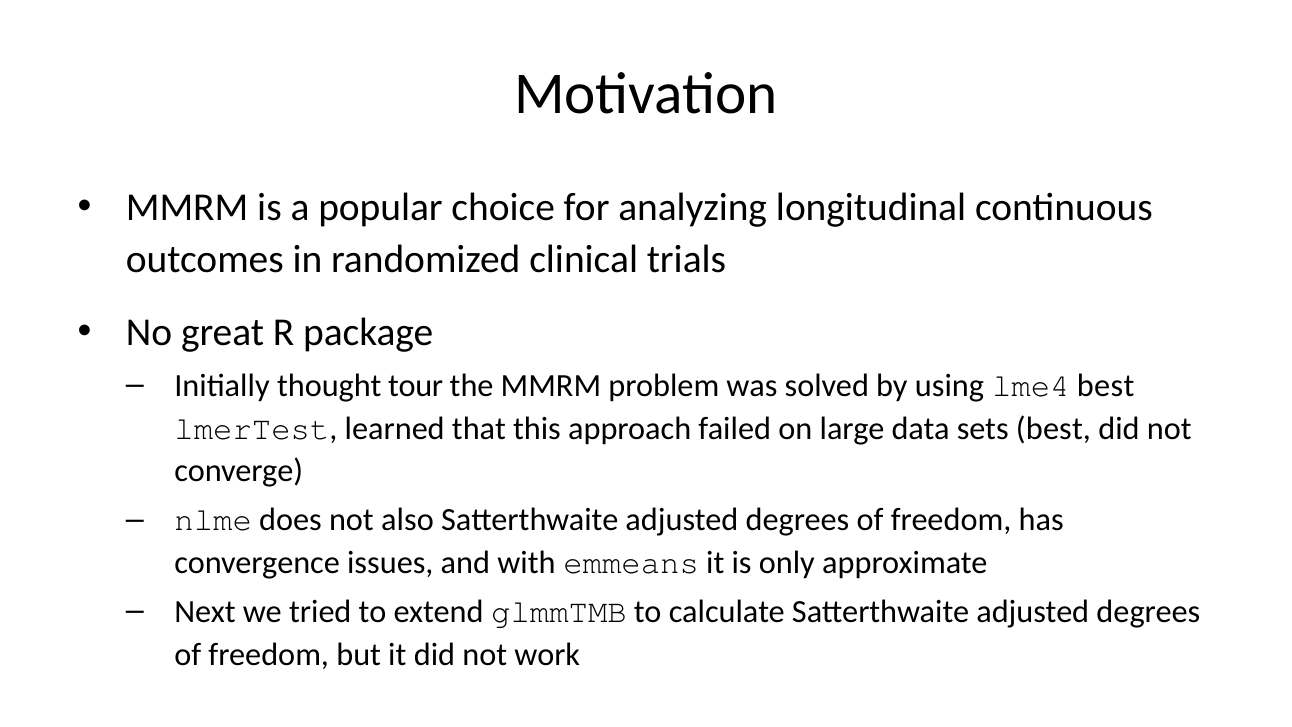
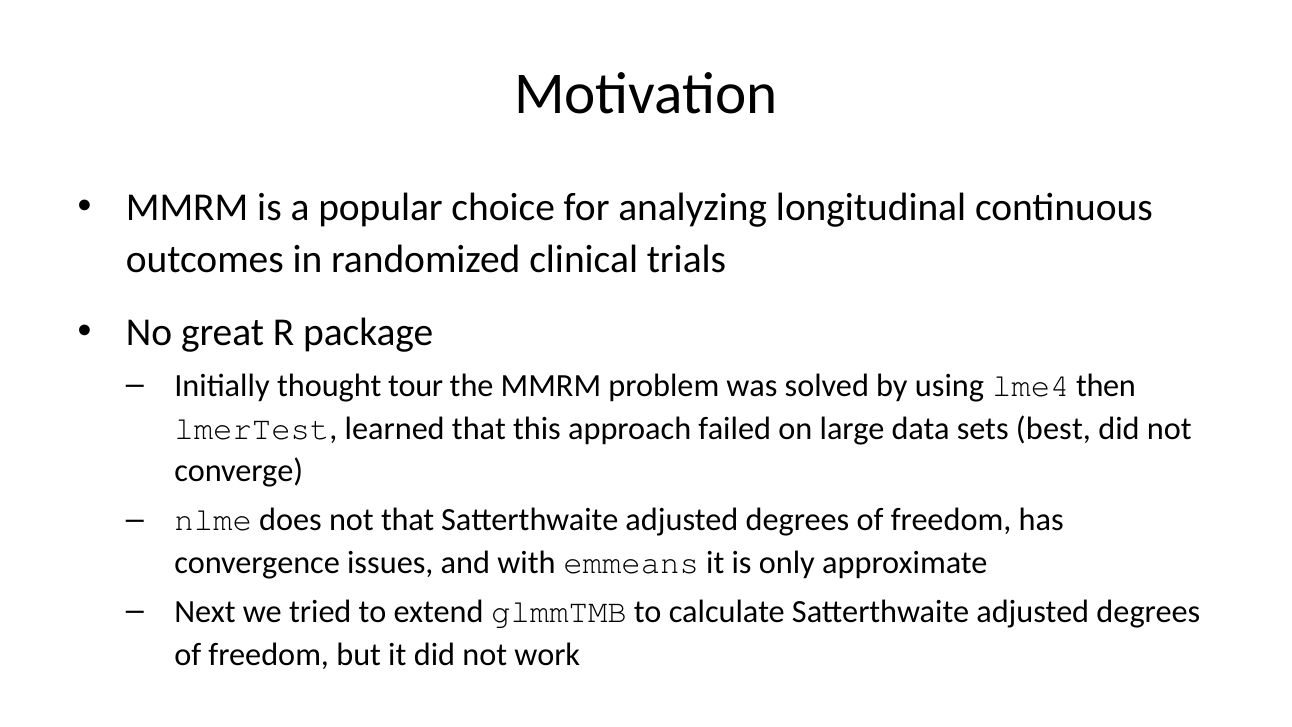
lme4 best: best -> then
not also: also -> that
